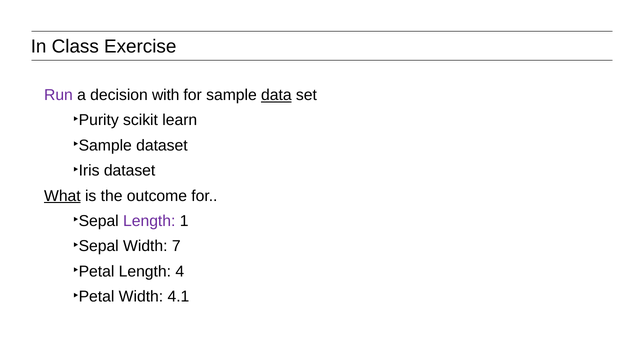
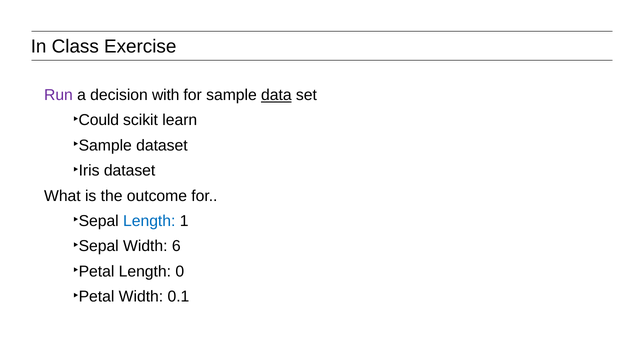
Purity: Purity -> Could
What underline: present -> none
Length at (149, 221) colour: purple -> blue
7: 7 -> 6
4: 4 -> 0
4.1: 4.1 -> 0.1
